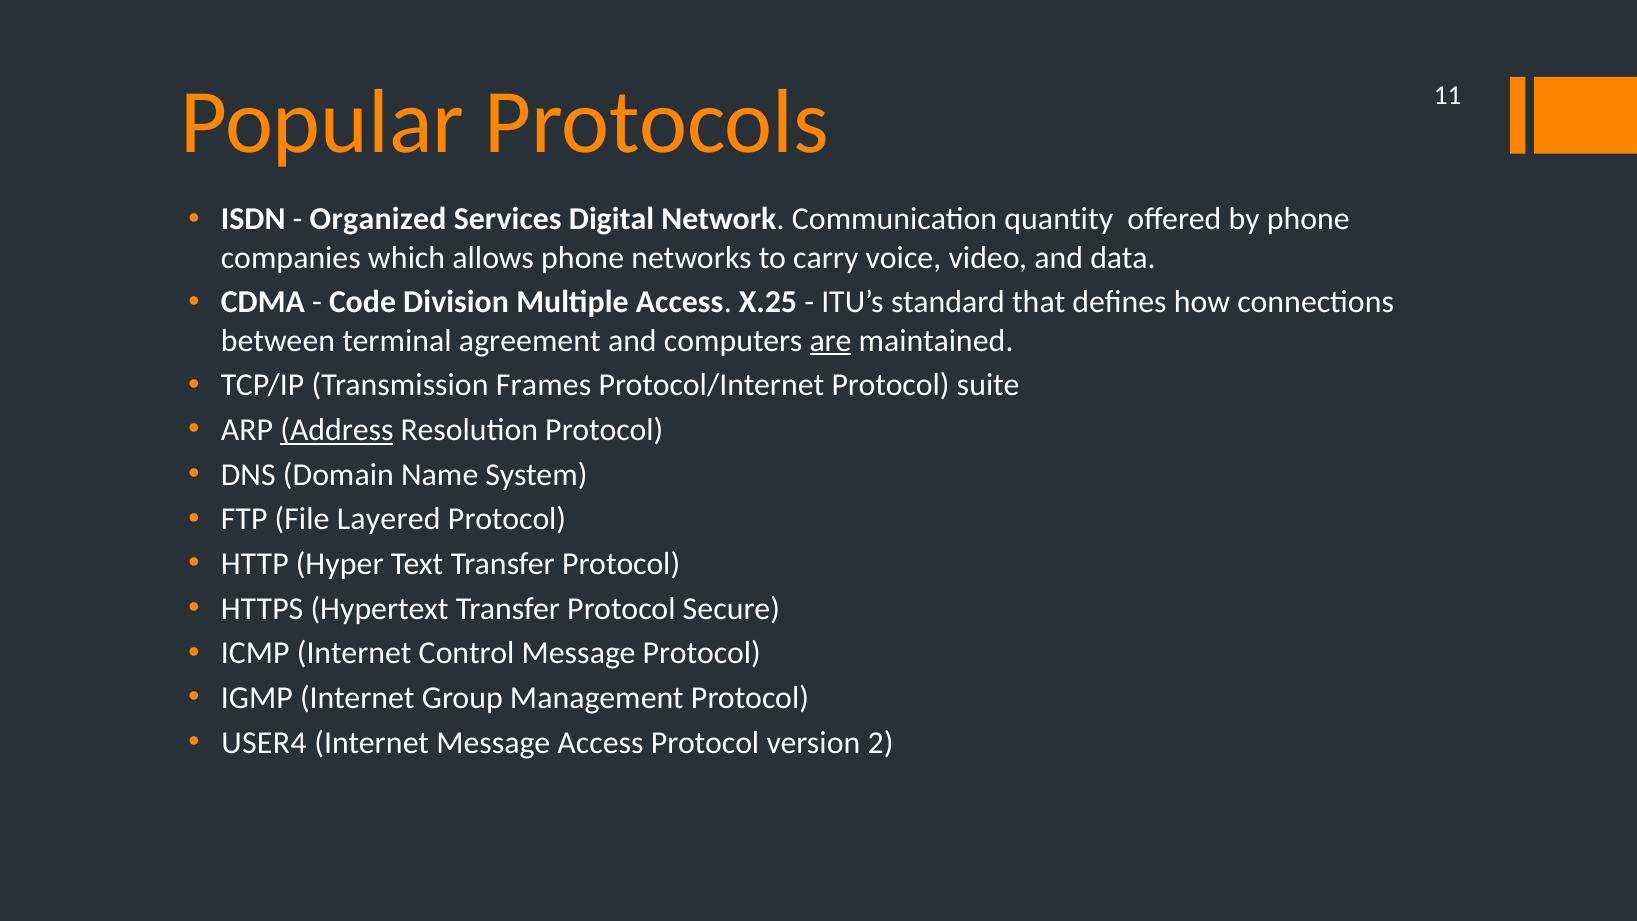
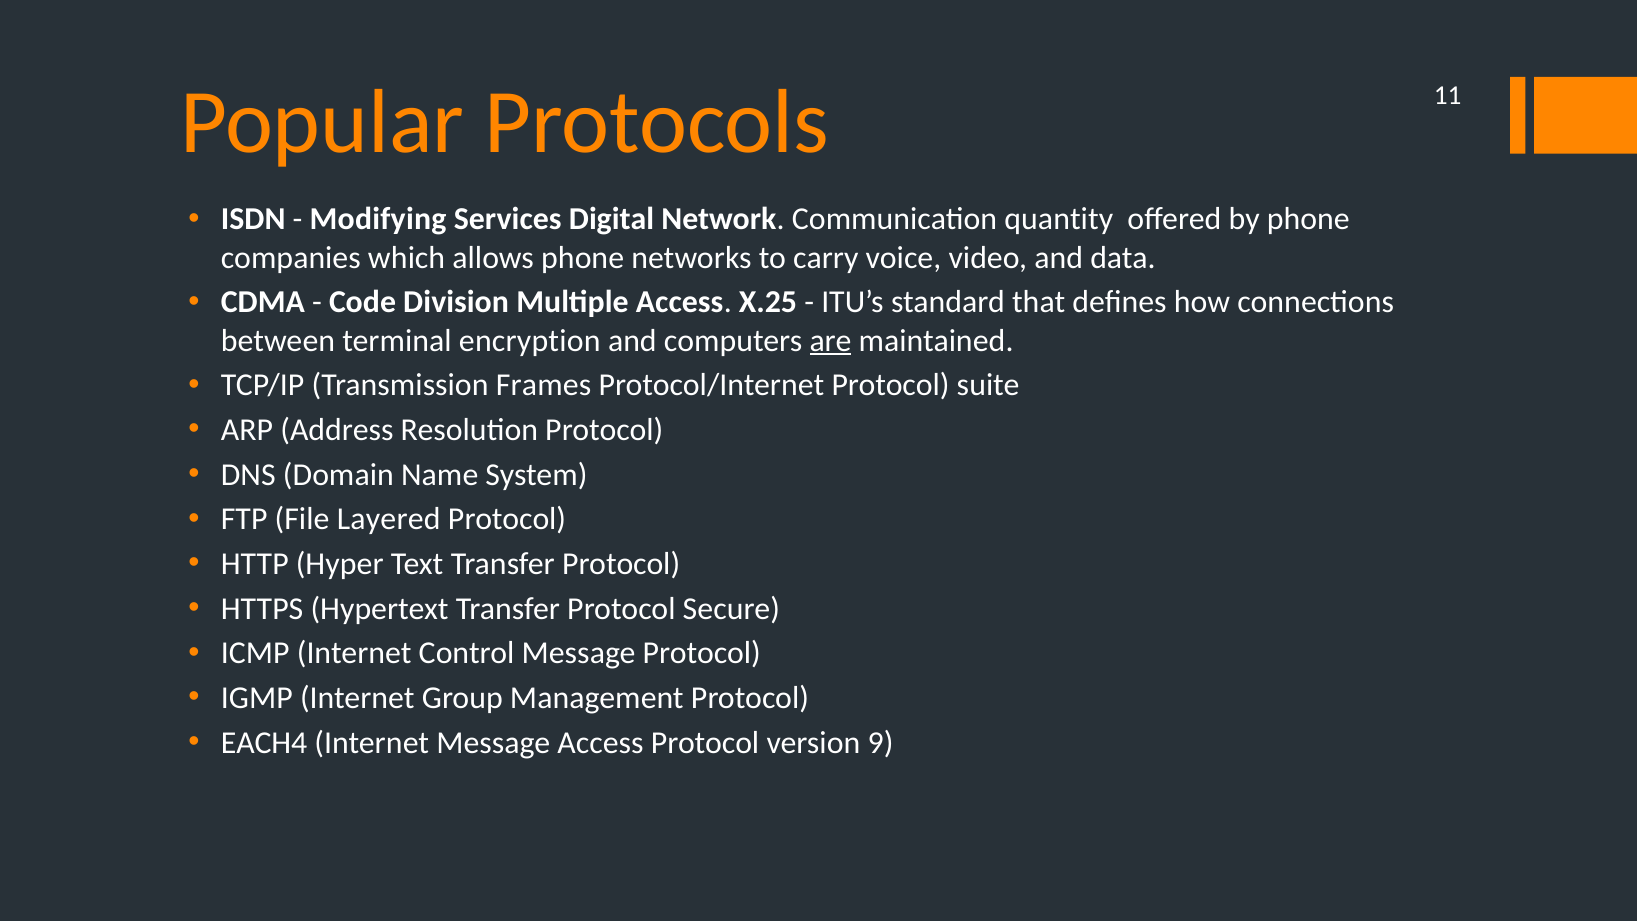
Organized: Organized -> Modifying
agreement: agreement -> encryption
Address underline: present -> none
USER4: USER4 -> EACH4
2: 2 -> 9
